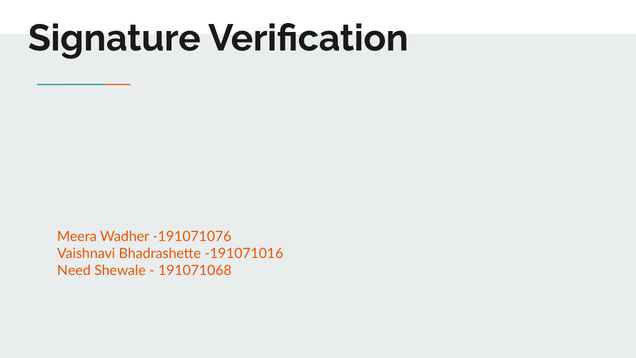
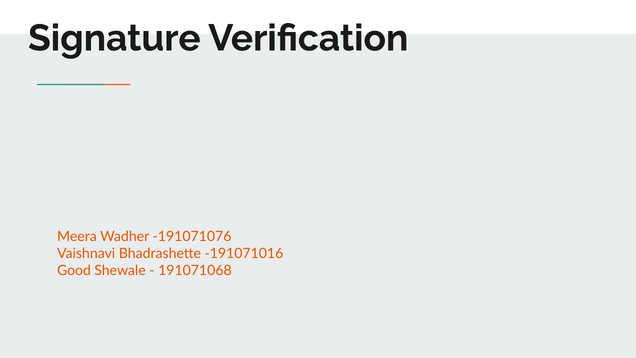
Need: Need -> Good
